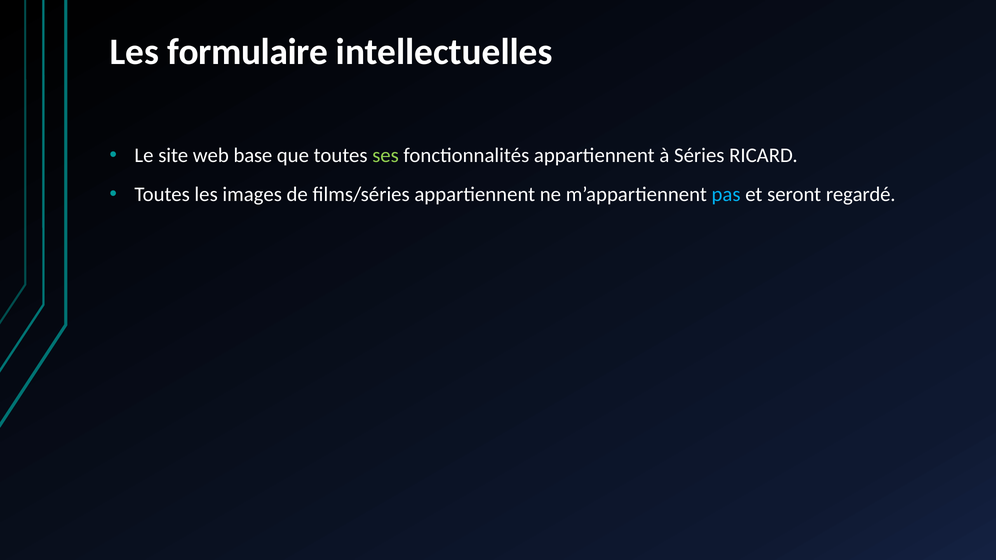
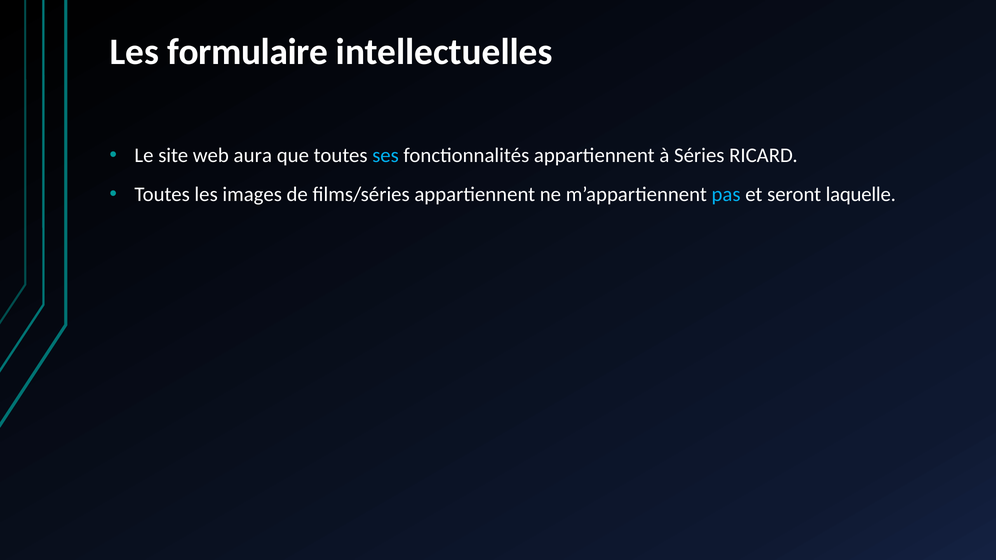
base: base -> aura
ses colour: light green -> light blue
regardé: regardé -> laquelle
